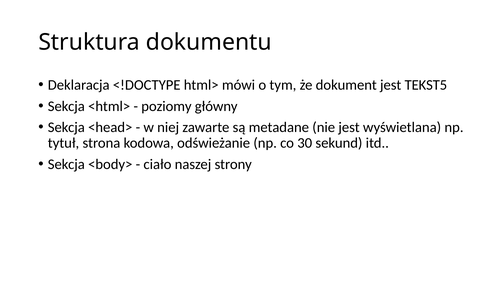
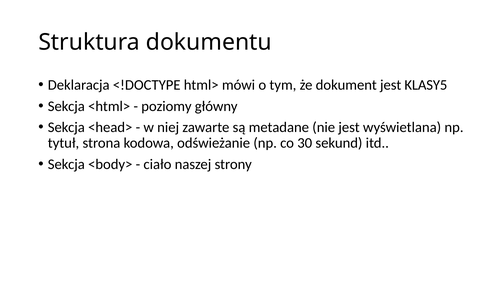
TEKST5: TEKST5 -> KLASY5
